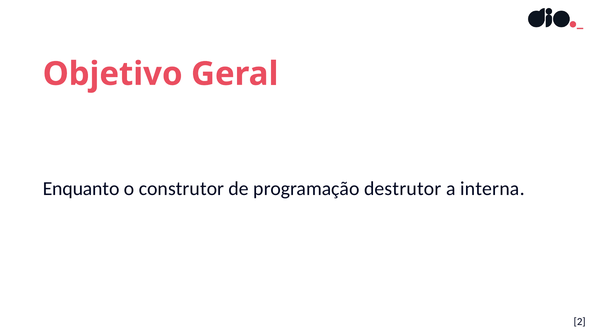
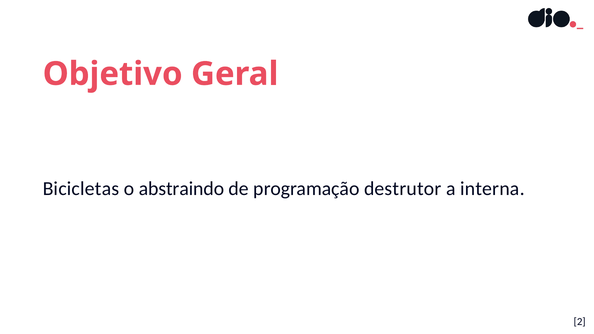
Enquanto: Enquanto -> Bicicletas
construtor: construtor -> abstraindo
